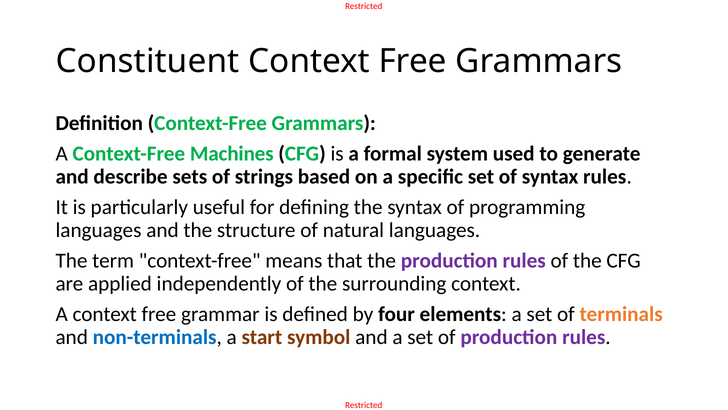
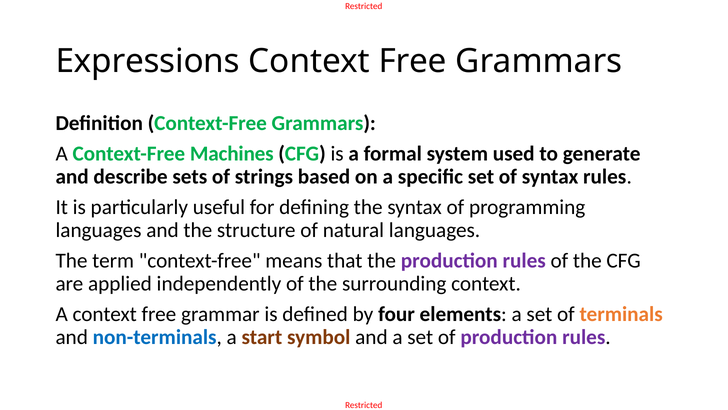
Constituent: Constituent -> Expressions
